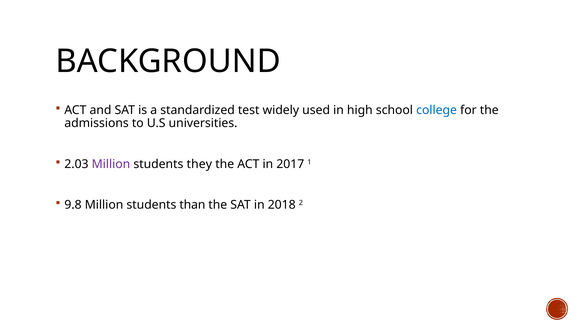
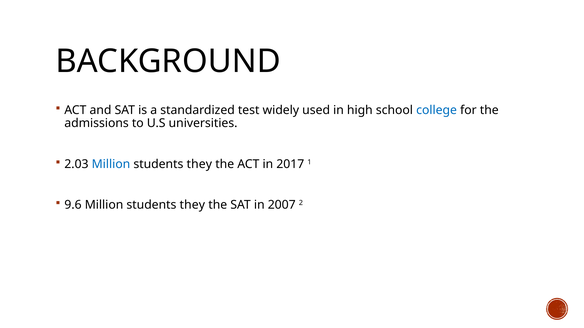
Million at (111, 164) colour: purple -> blue
9.8: 9.8 -> 9.6
than at (192, 205): than -> they
2018: 2018 -> 2007
